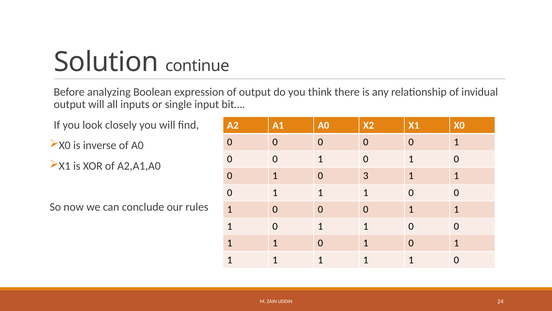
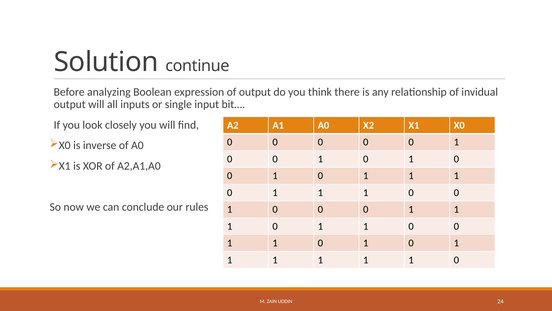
3 at (366, 176): 3 -> 1
